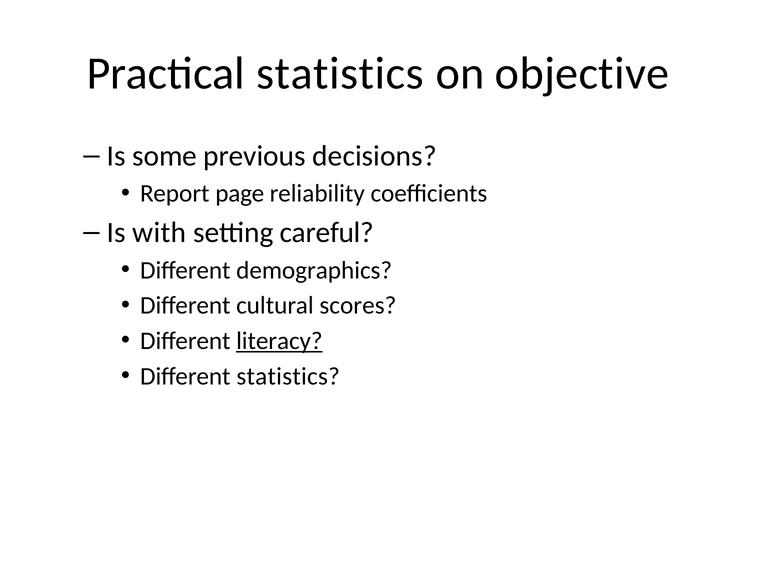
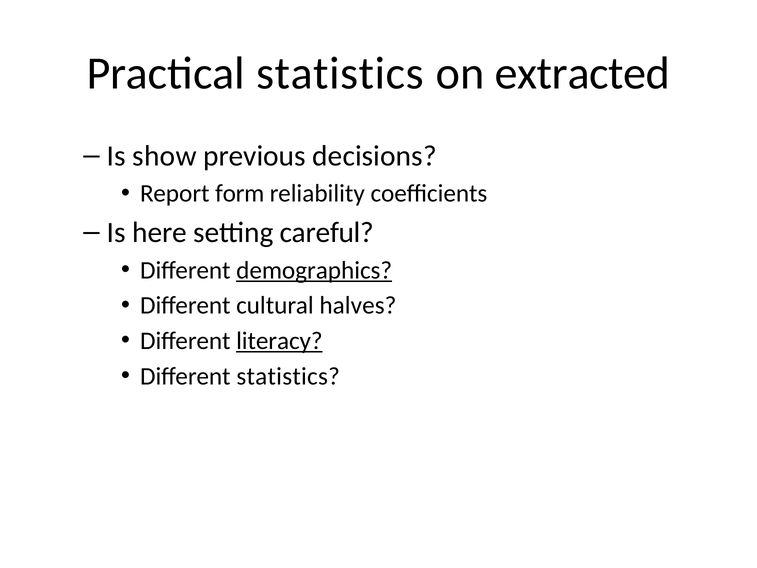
objective: objective -> extracted
some: some -> show
page: page -> form
with: with -> here
demographics underline: none -> present
scores: scores -> halves
